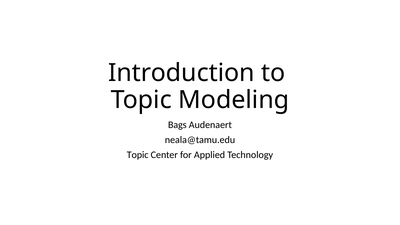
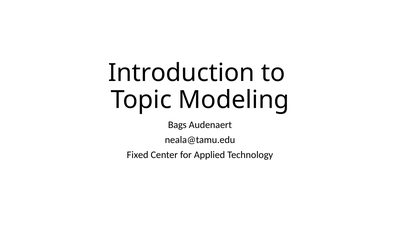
Topic at (138, 155): Topic -> Fixed
